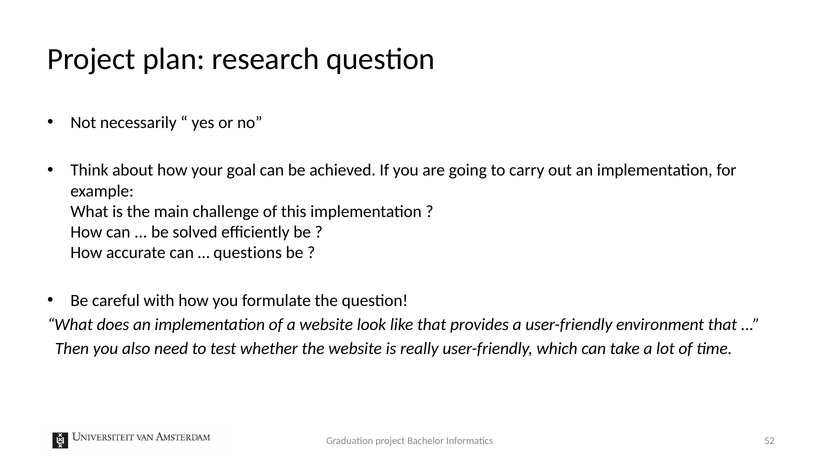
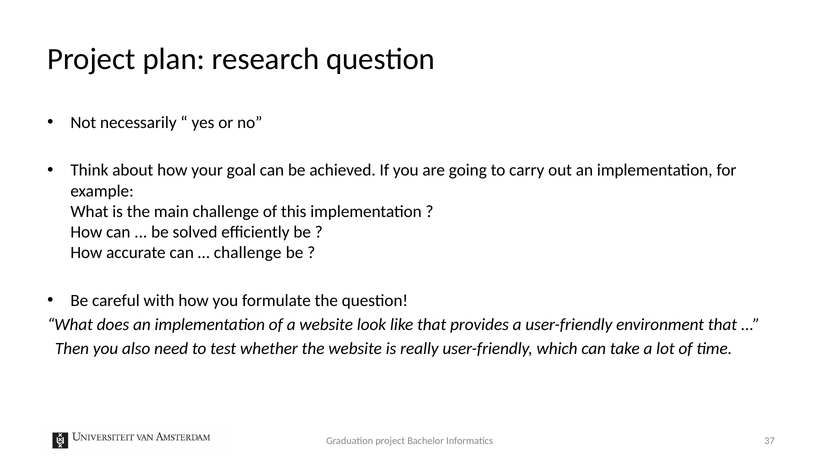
questions at (248, 253): questions -> challenge
52: 52 -> 37
